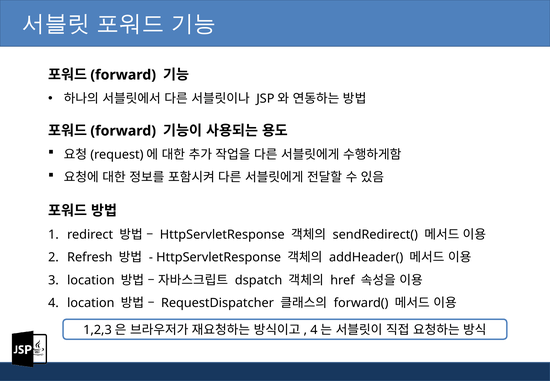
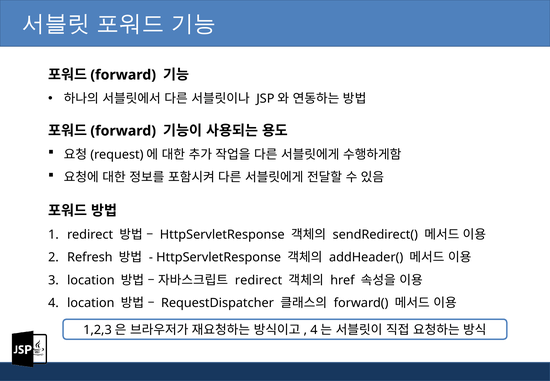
dspatch at (259, 280): dspatch -> redirect
